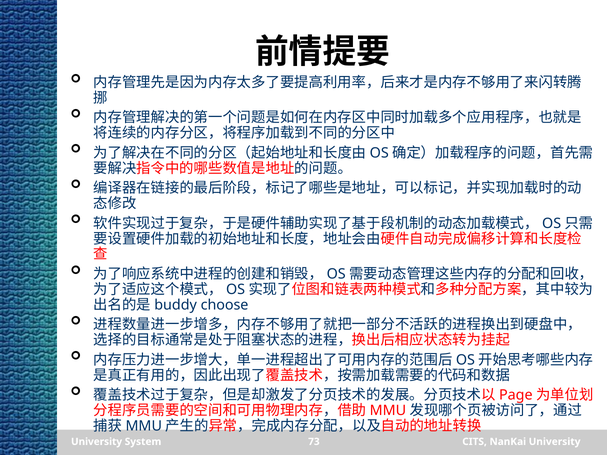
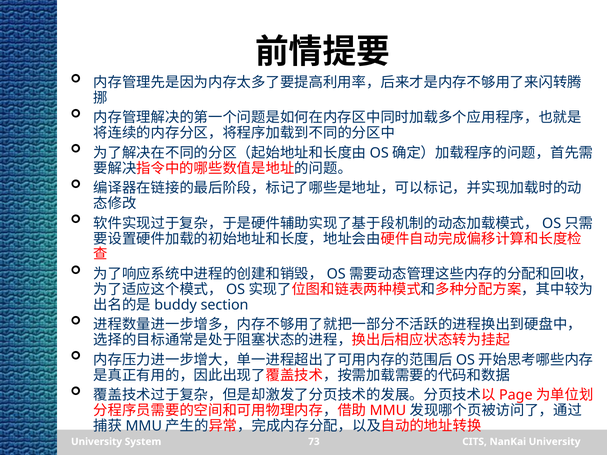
choose: choose -> section
